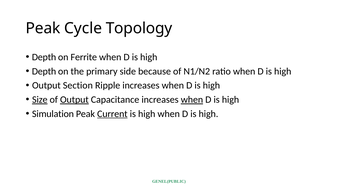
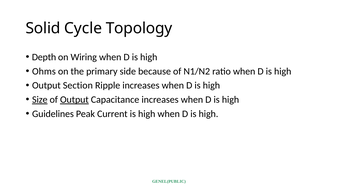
Peak at (43, 28): Peak -> Solid
Ferrite: Ferrite -> Wiring
Depth at (44, 71): Depth -> Ohms
when at (192, 100) underline: present -> none
Simulation: Simulation -> Guidelines
Current underline: present -> none
